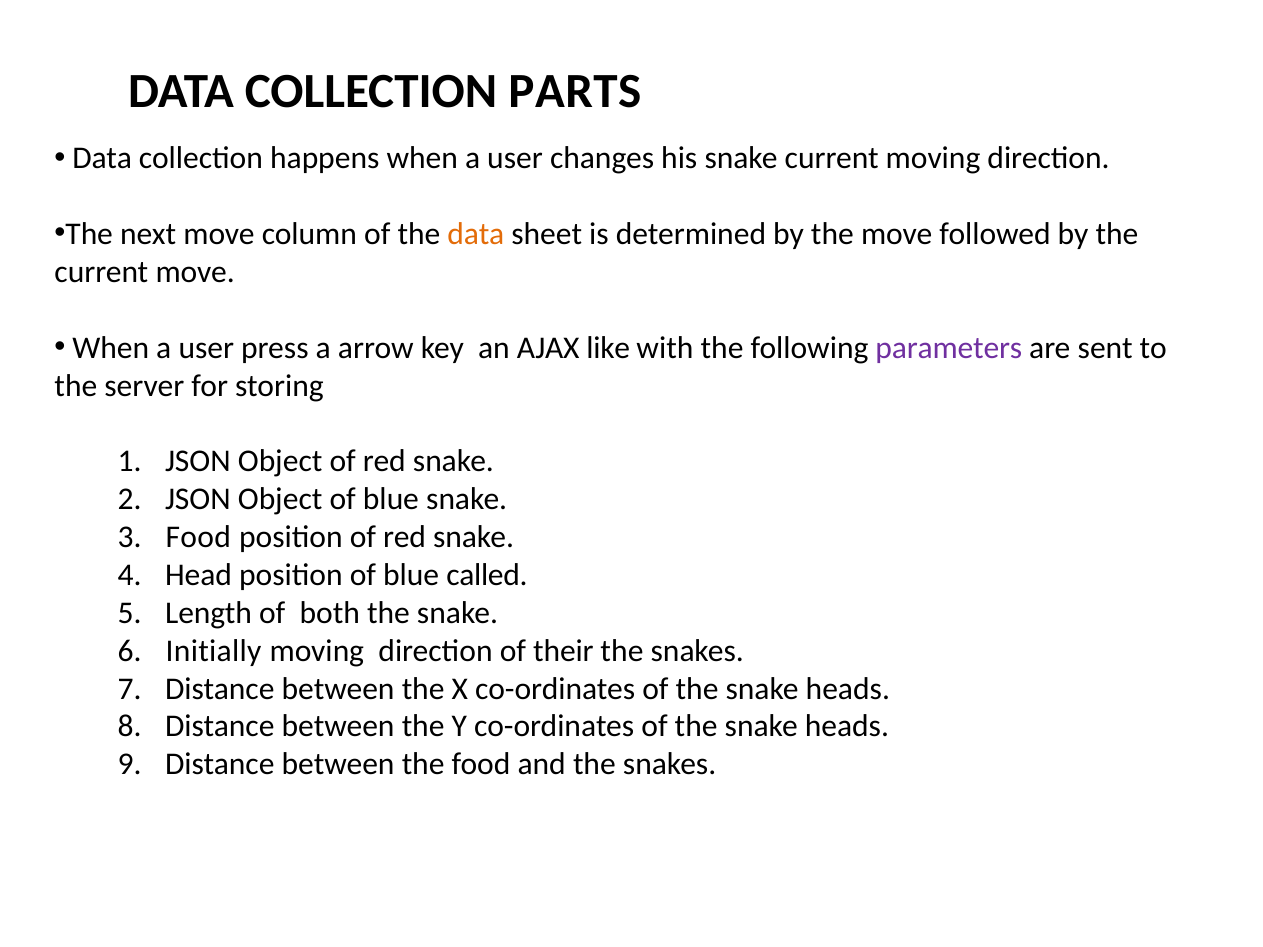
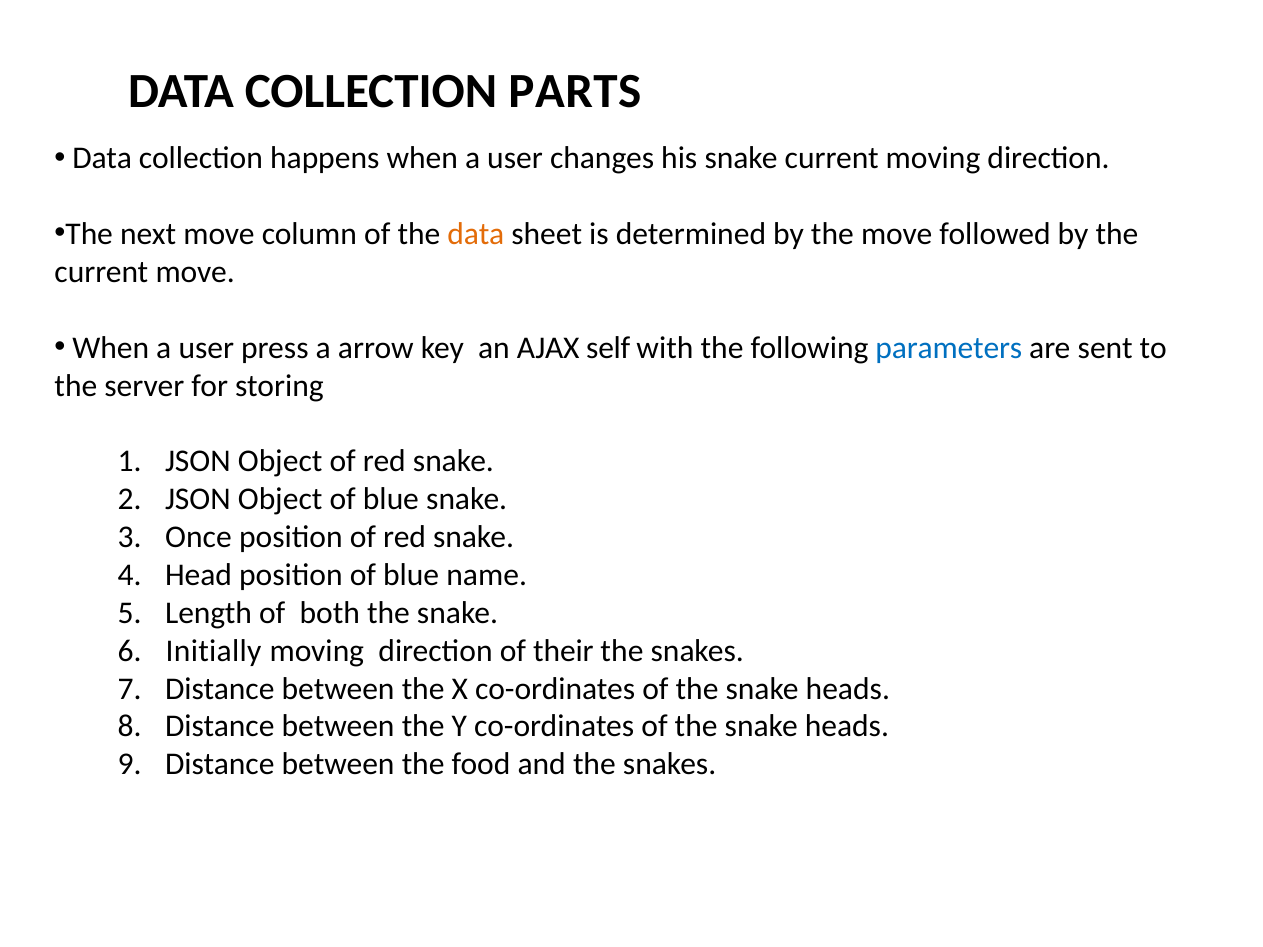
like: like -> self
parameters colour: purple -> blue
Food at (198, 537): Food -> Once
called: called -> name
